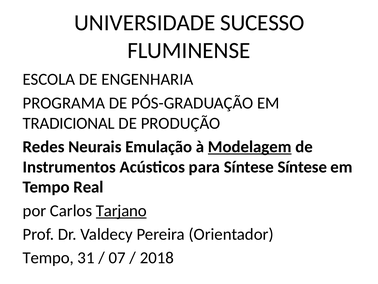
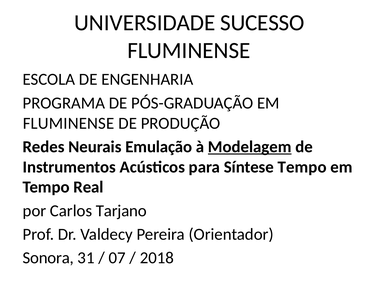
TRADICIONAL at (69, 123): TRADICIONAL -> FLUMINENSE
Síntese Síntese: Síntese -> Tempo
Tarjano underline: present -> none
Tempo at (48, 257): Tempo -> Sonora
